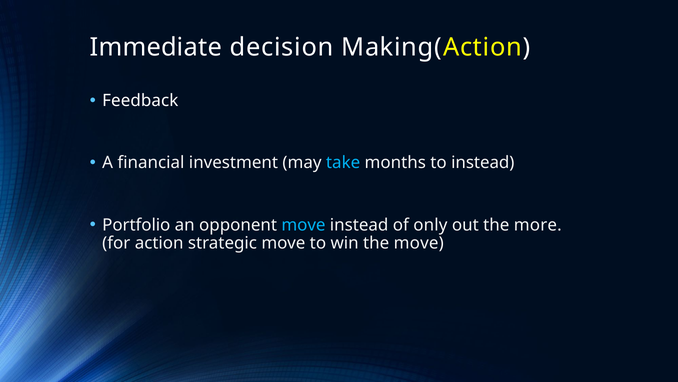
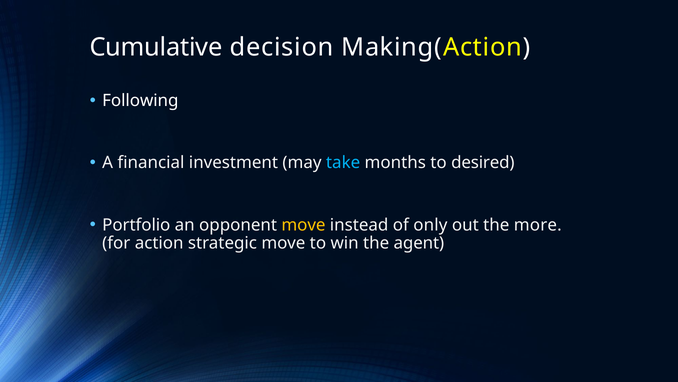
Immediate: Immediate -> Cumulative
Feedback: Feedback -> Following
to instead: instead -> desired
move at (303, 225) colour: light blue -> yellow
the move: move -> agent
